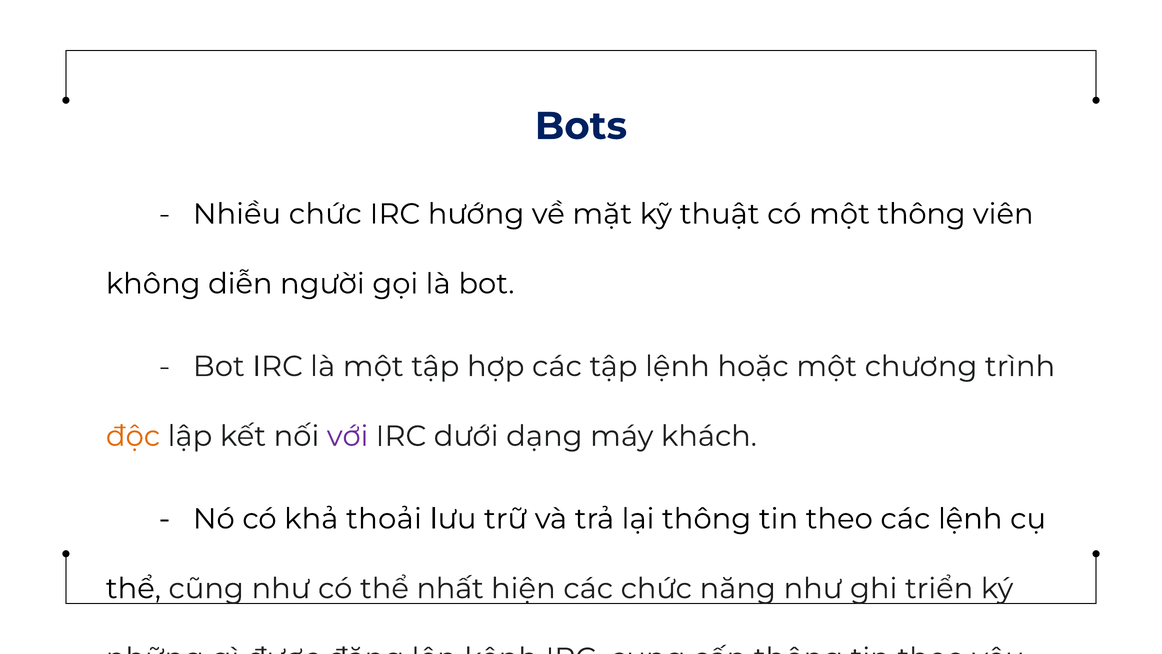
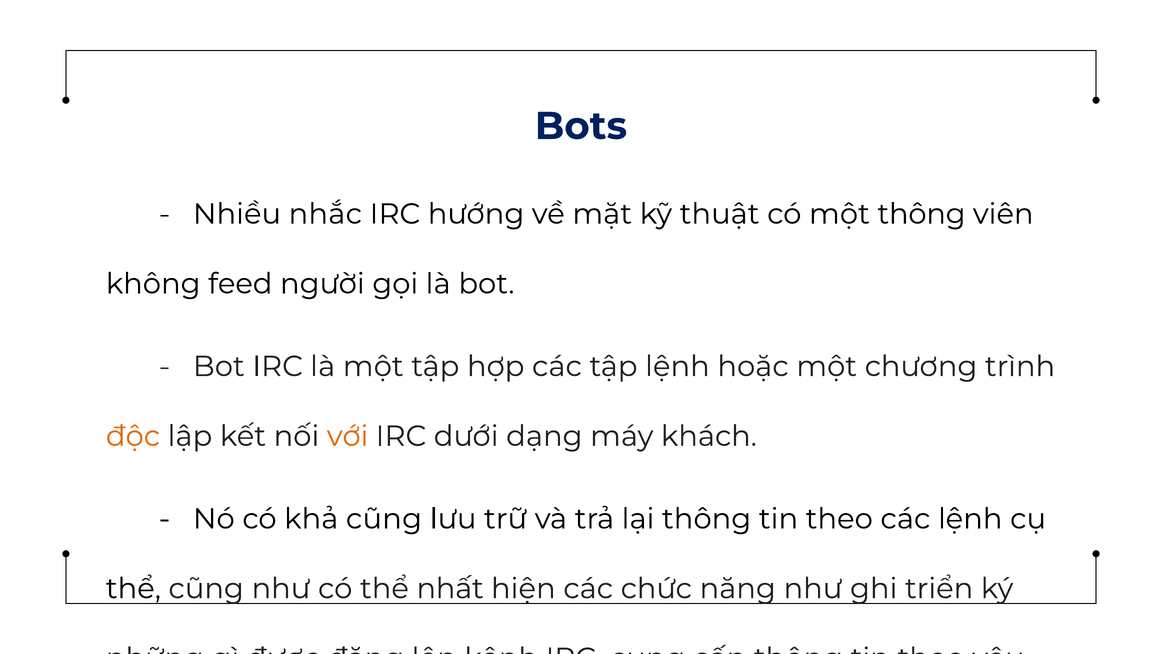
Nhiều chức: chức -> nhắc
diễn: diễn -> feed
với colour: purple -> orange
khả thoải: thoải -> cũng
